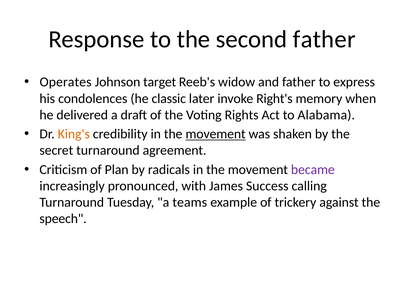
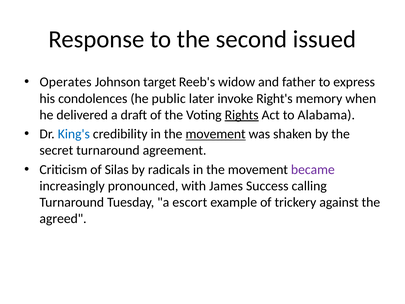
second father: father -> issued
classic: classic -> public
Rights underline: none -> present
King's colour: orange -> blue
Plan: Plan -> Silas
teams: teams -> escort
speech: speech -> agreed
